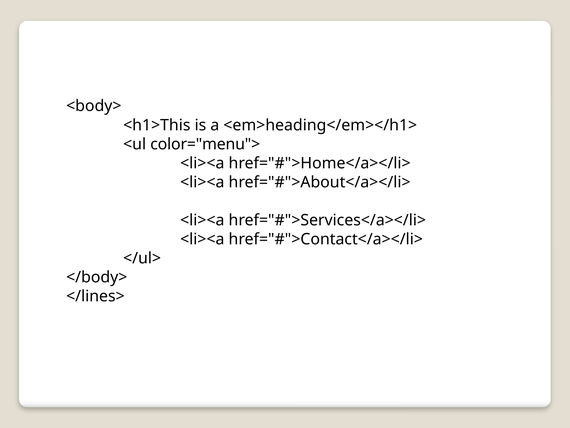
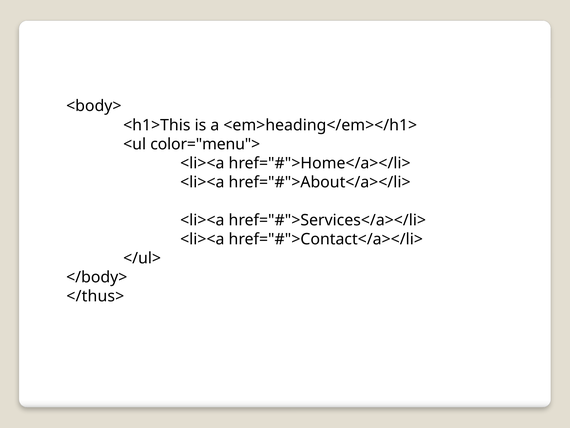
</lines>: </lines> -> </thus>
